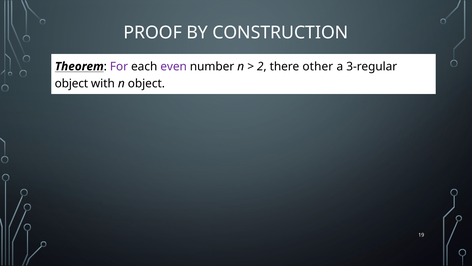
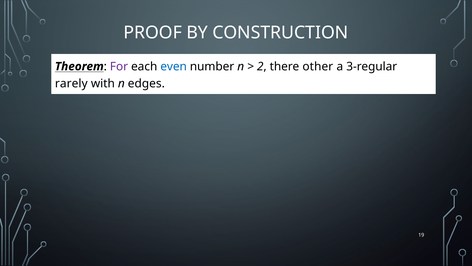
even colour: purple -> blue
object at (71, 83): object -> rarely
n object: object -> edges
